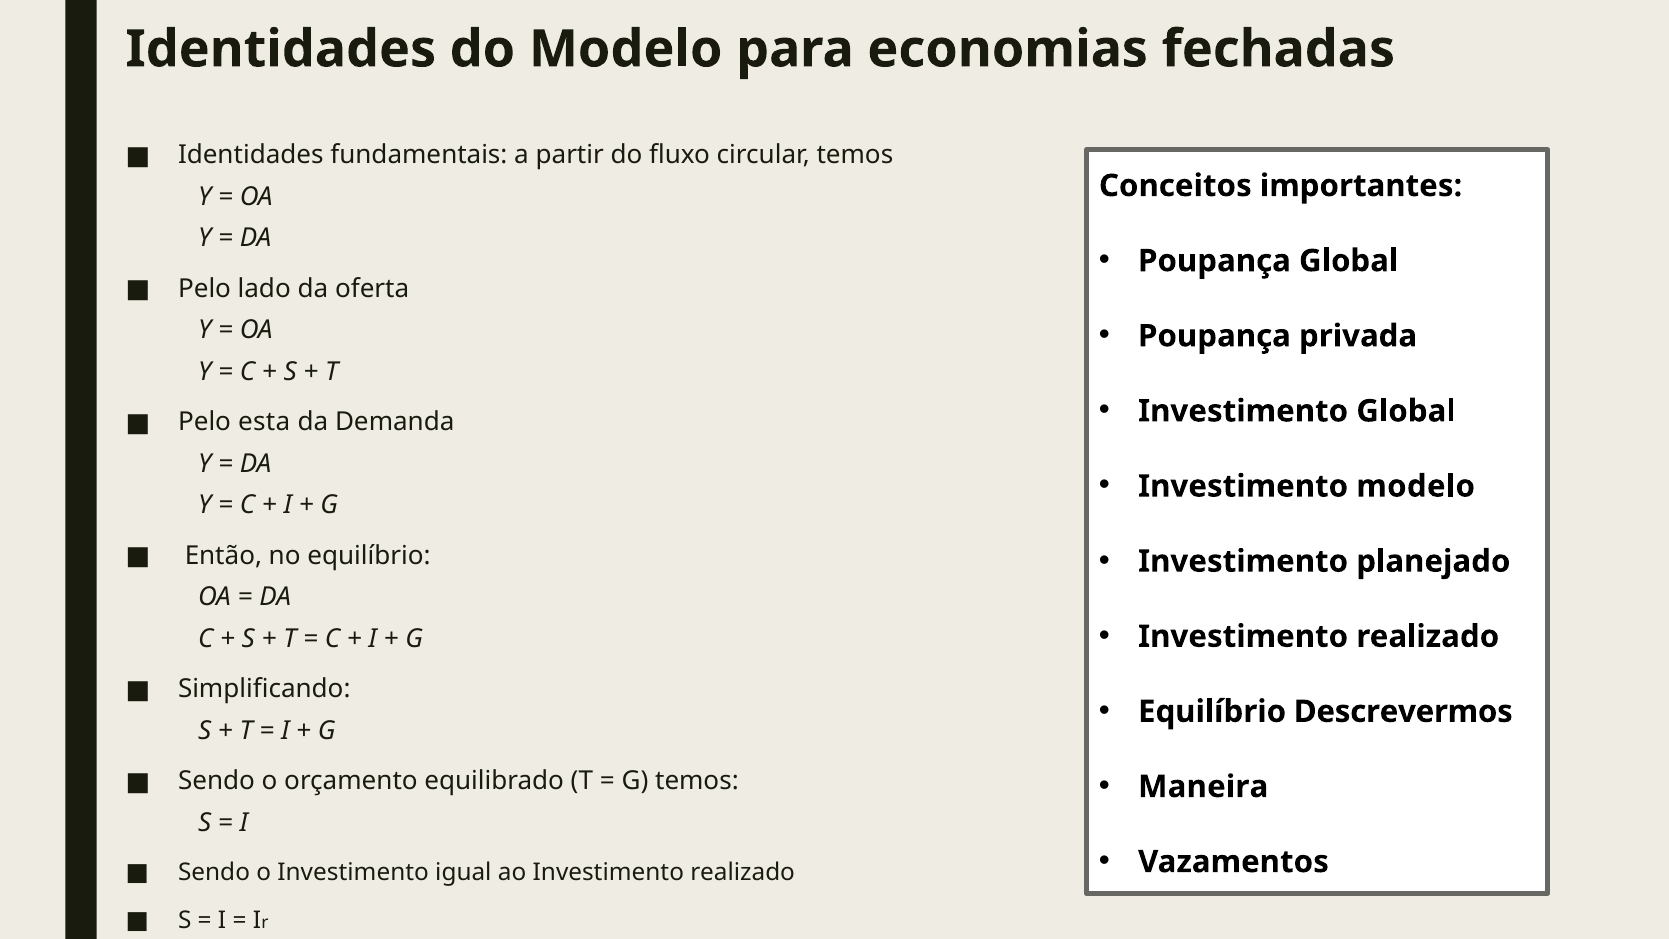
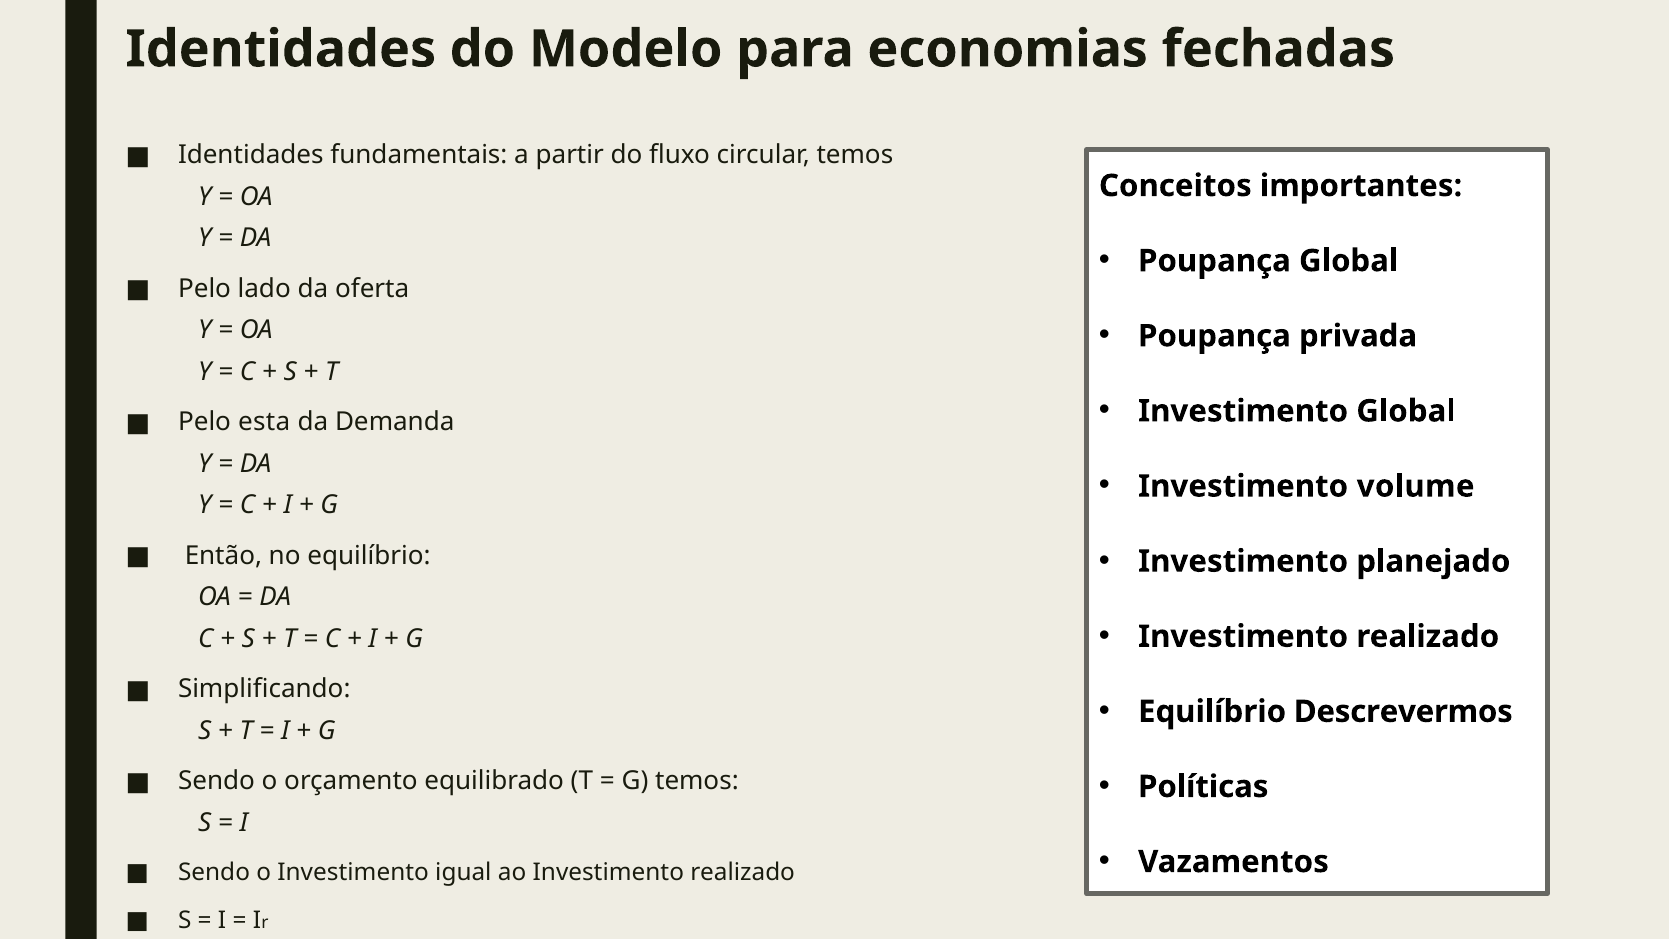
Investimento modelo: modelo -> volume
Maneira: Maneira -> Políticas
